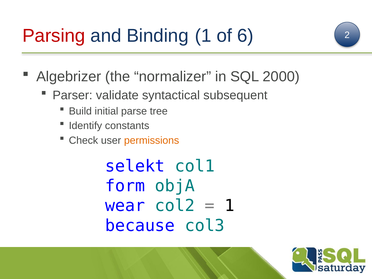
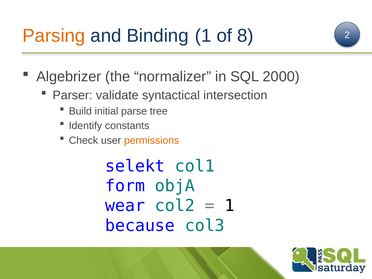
Parsing colour: red -> orange
6: 6 -> 8
subsequent: subsequent -> intersection
